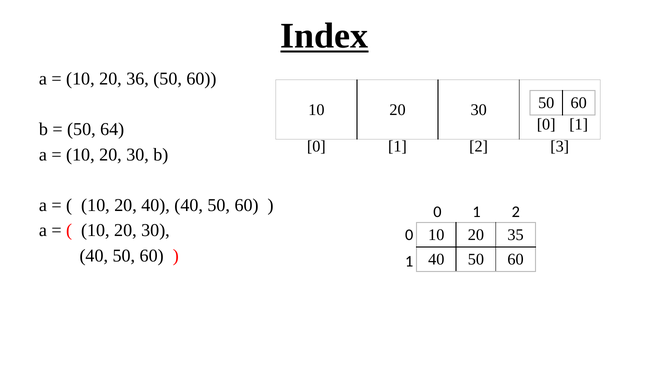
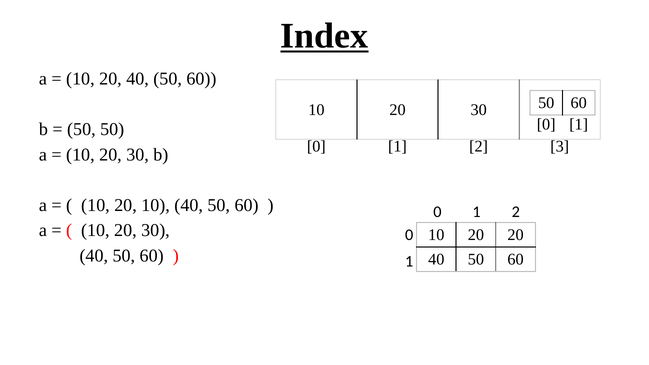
10 20 36: 36 -> 40
50 64: 64 -> 50
20 40: 40 -> 10
20 35: 35 -> 20
